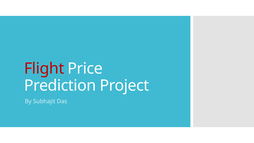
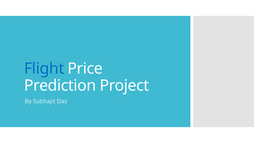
Flight colour: red -> blue
